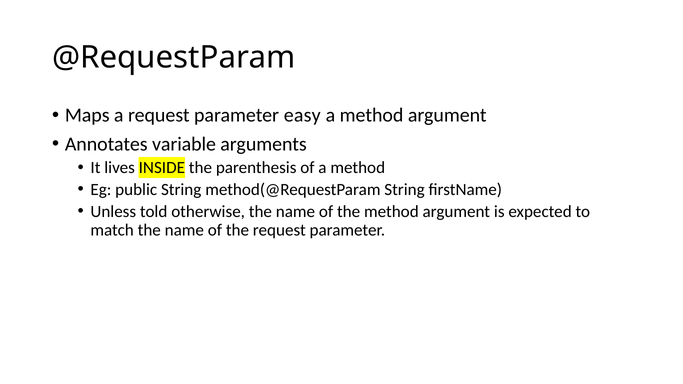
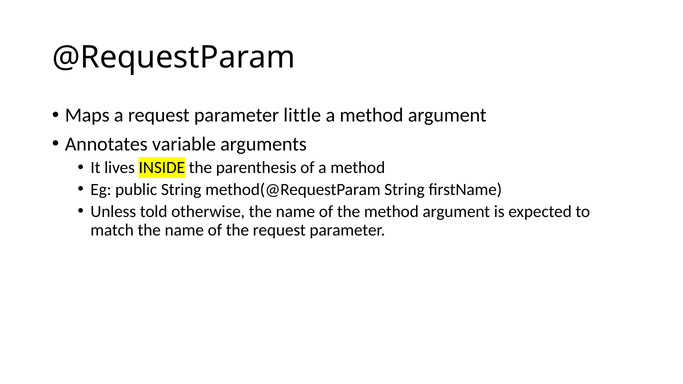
easy: easy -> little
